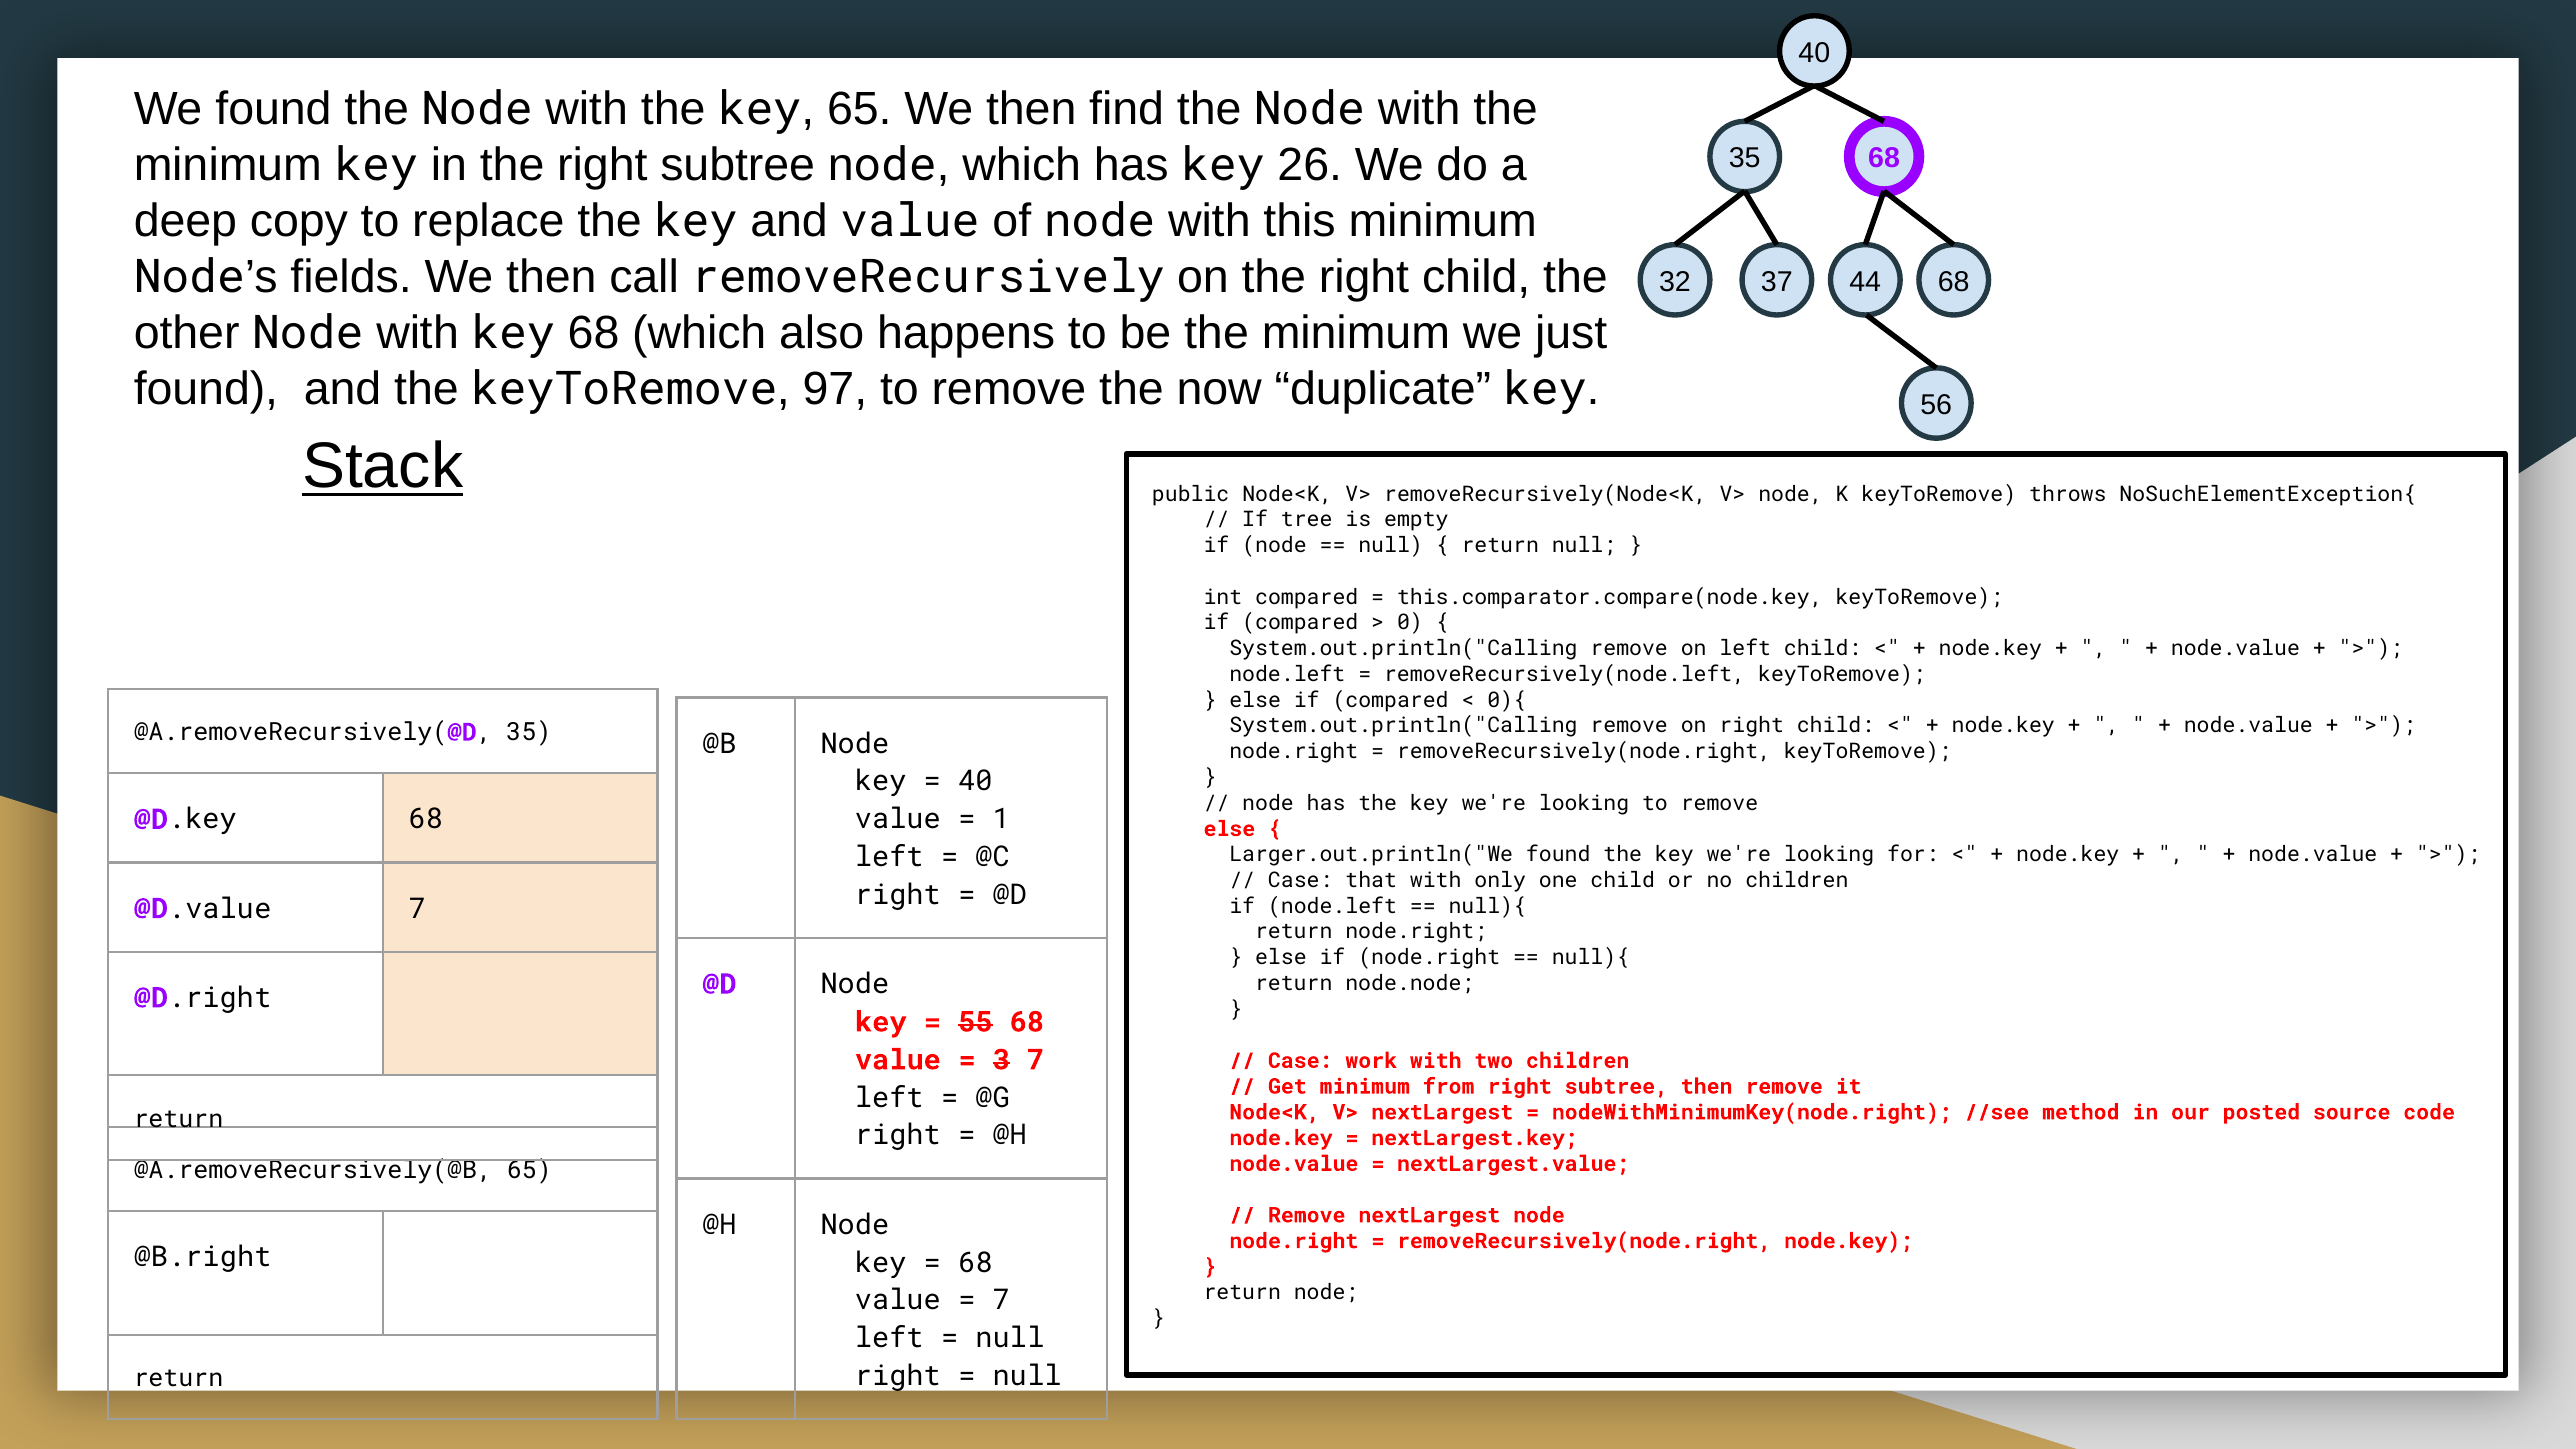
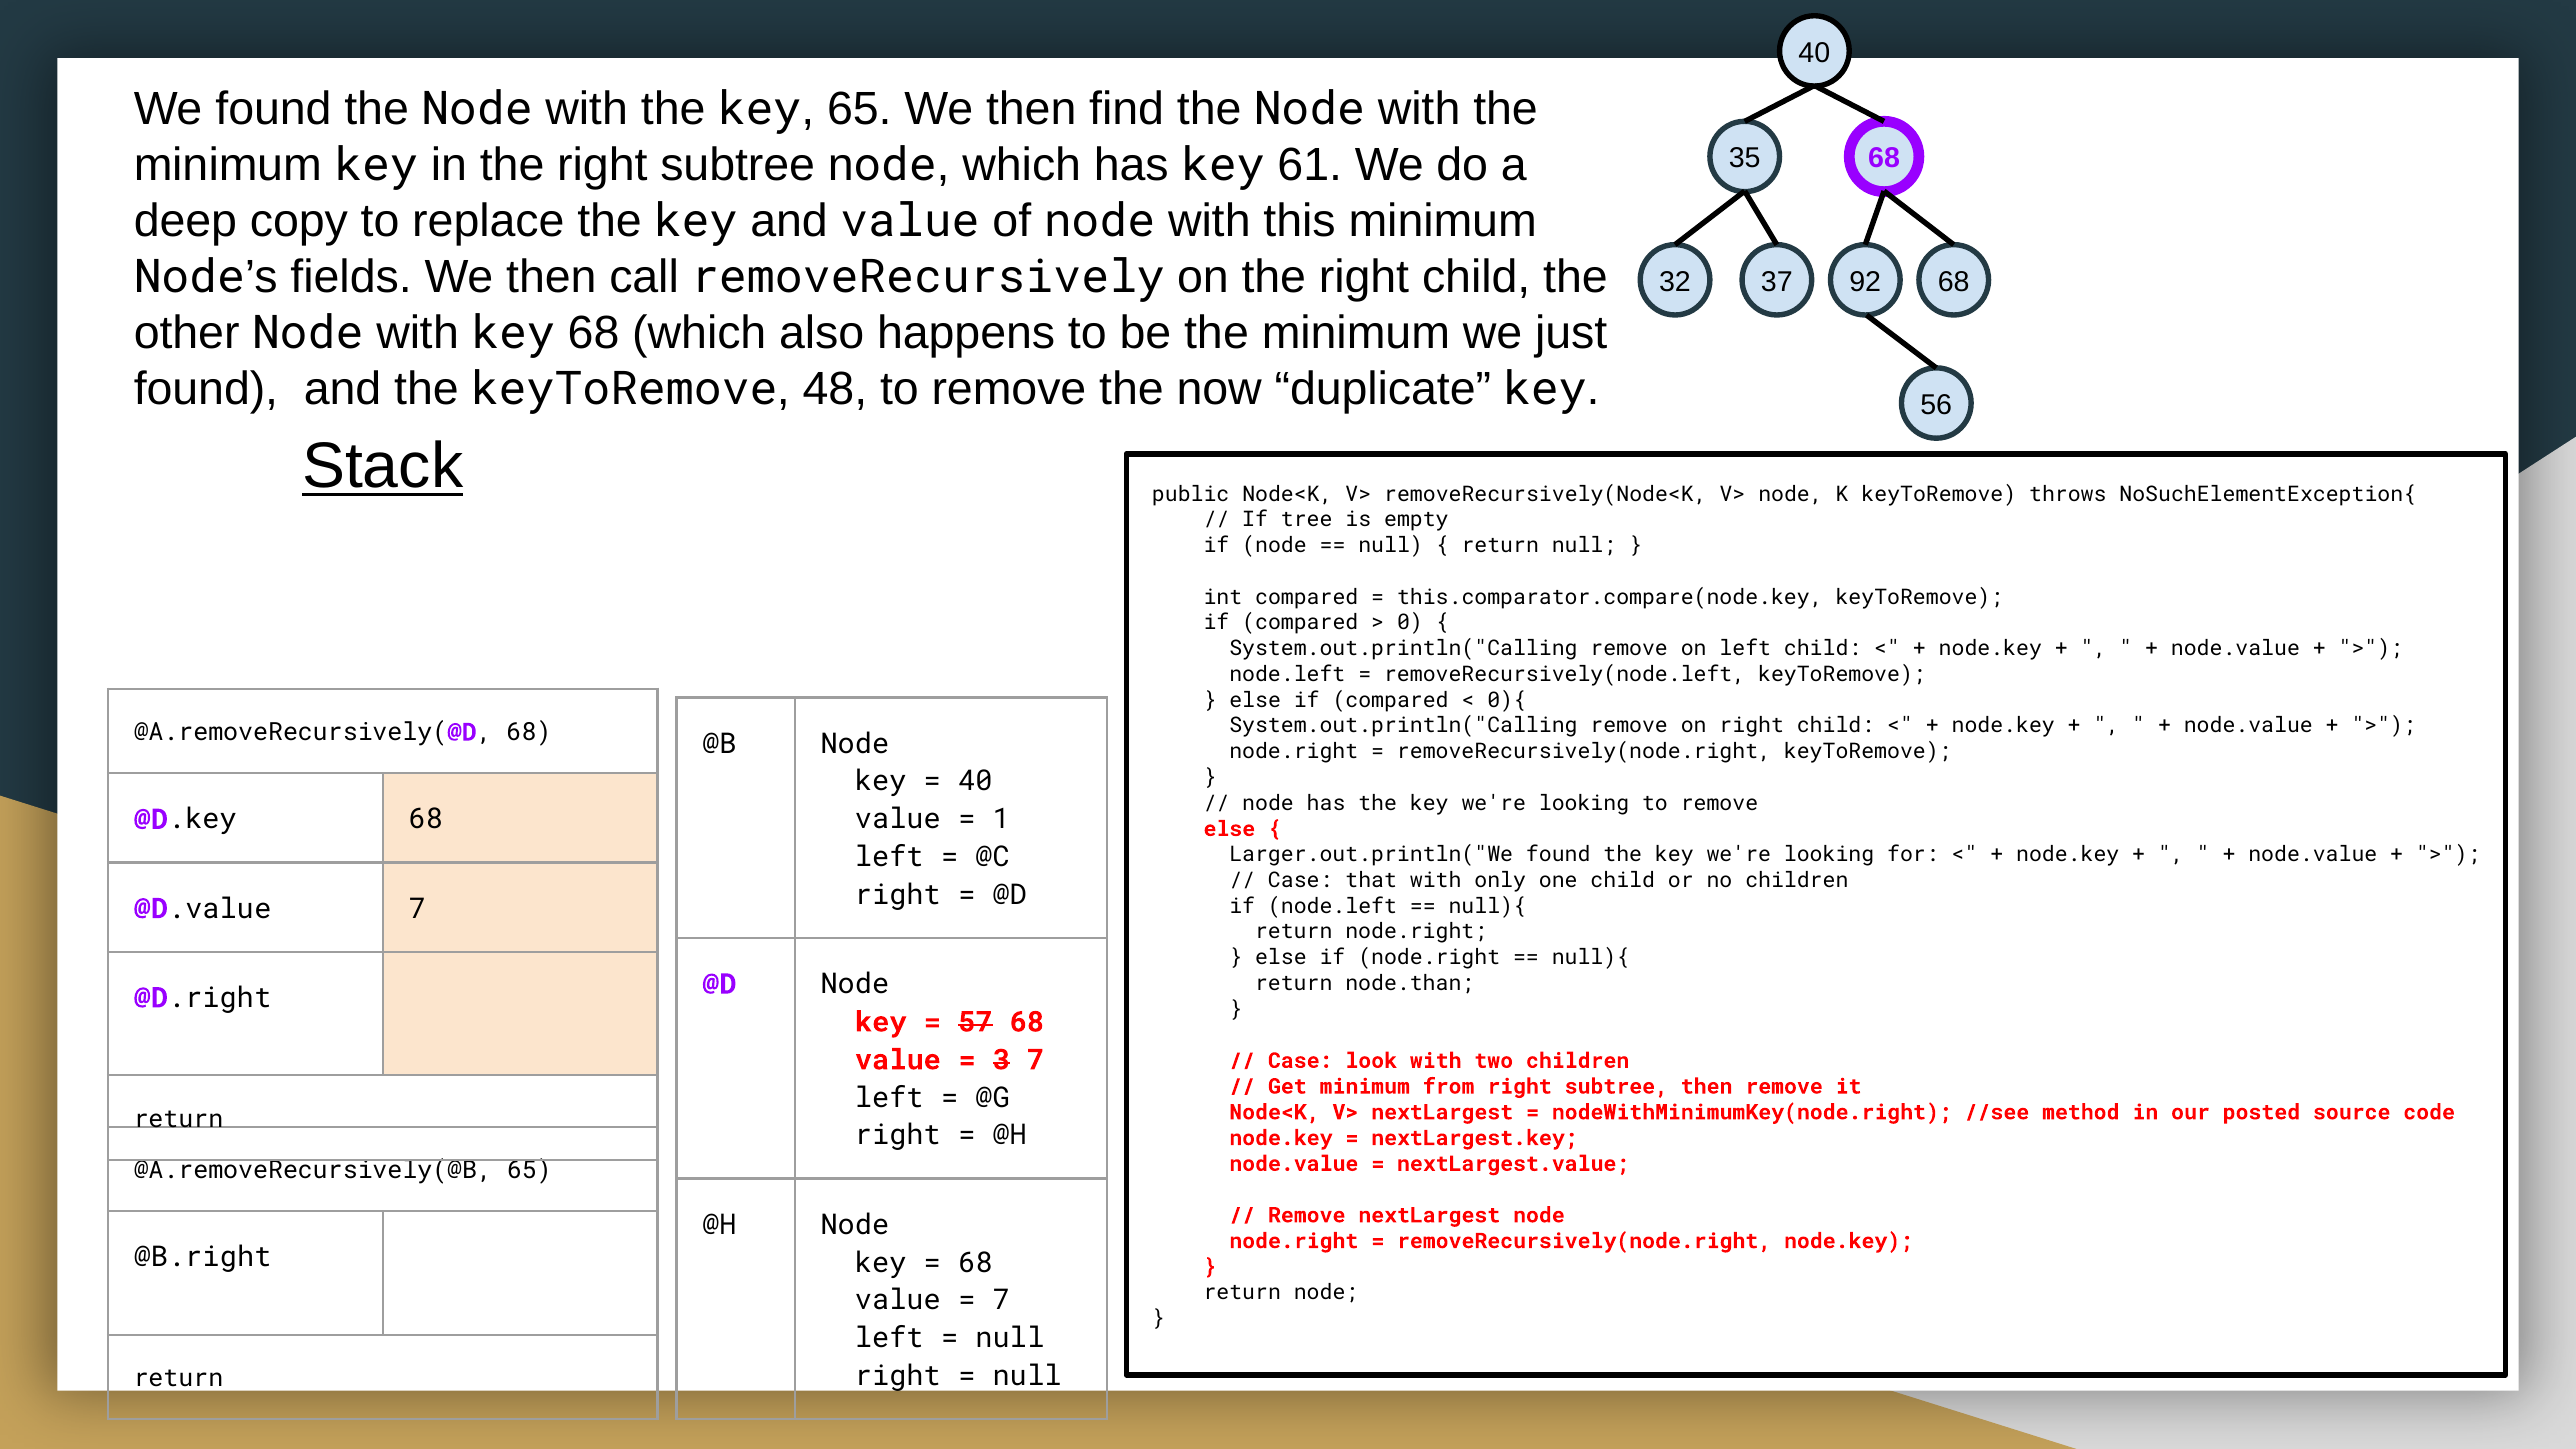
26: 26 -> 61
44: 44 -> 92
97: 97 -> 48
@A.removeRecursively(@D 35: 35 -> 68
node.node: node.node -> node.than
55: 55 -> 57
work: work -> look
